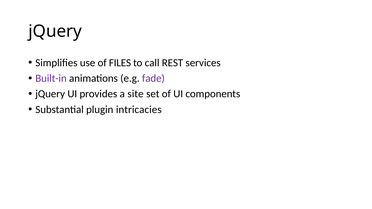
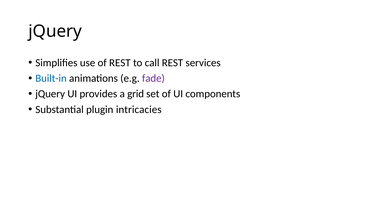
of FILES: FILES -> REST
Built-in colour: purple -> blue
site: site -> grid
